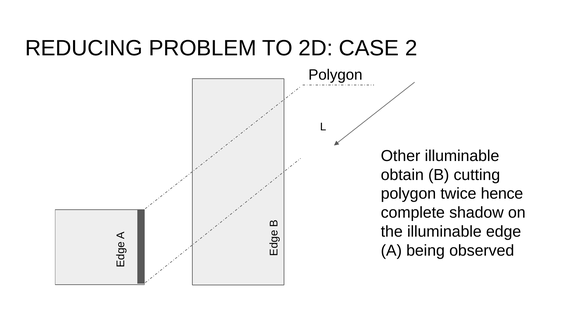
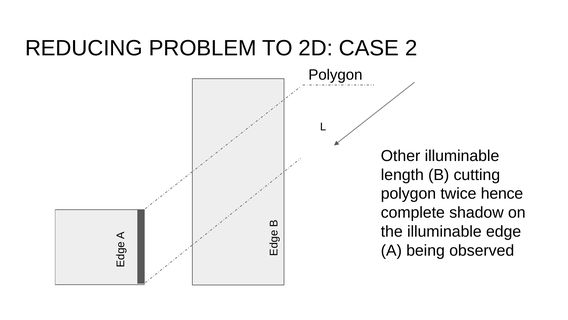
obtain: obtain -> length
